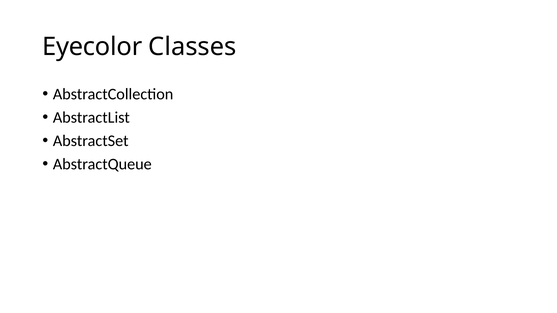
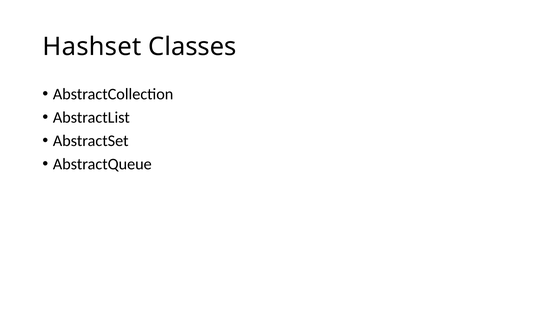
Eyecolor: Eyecolor -> Hashset
